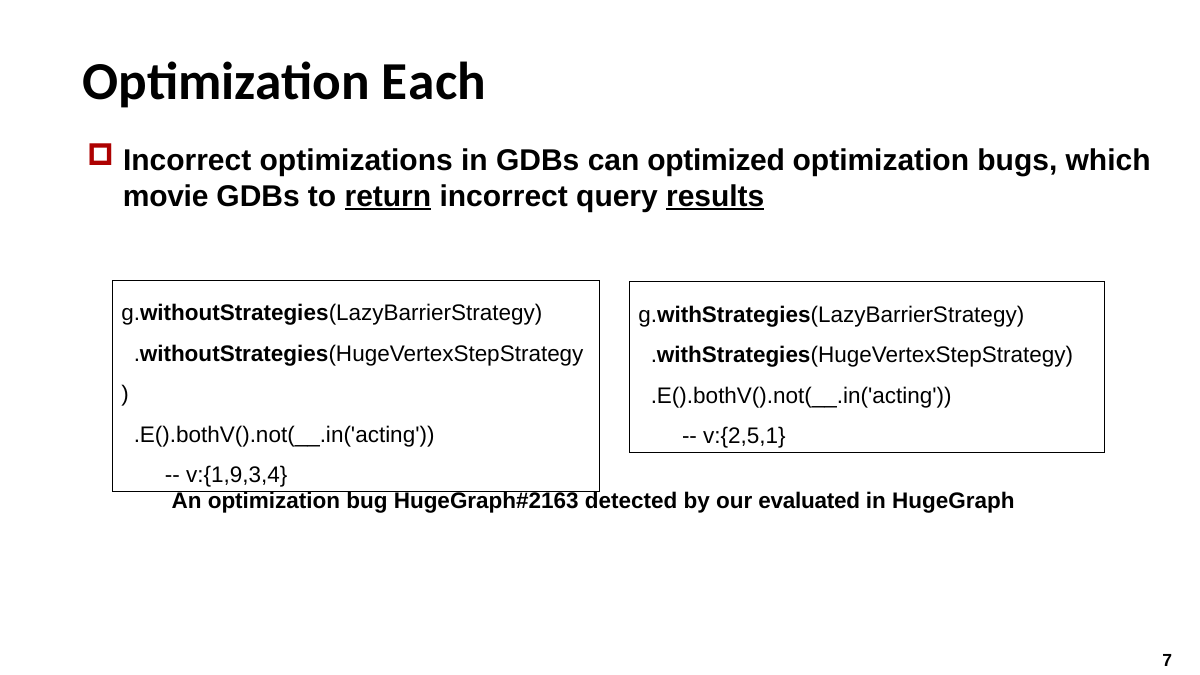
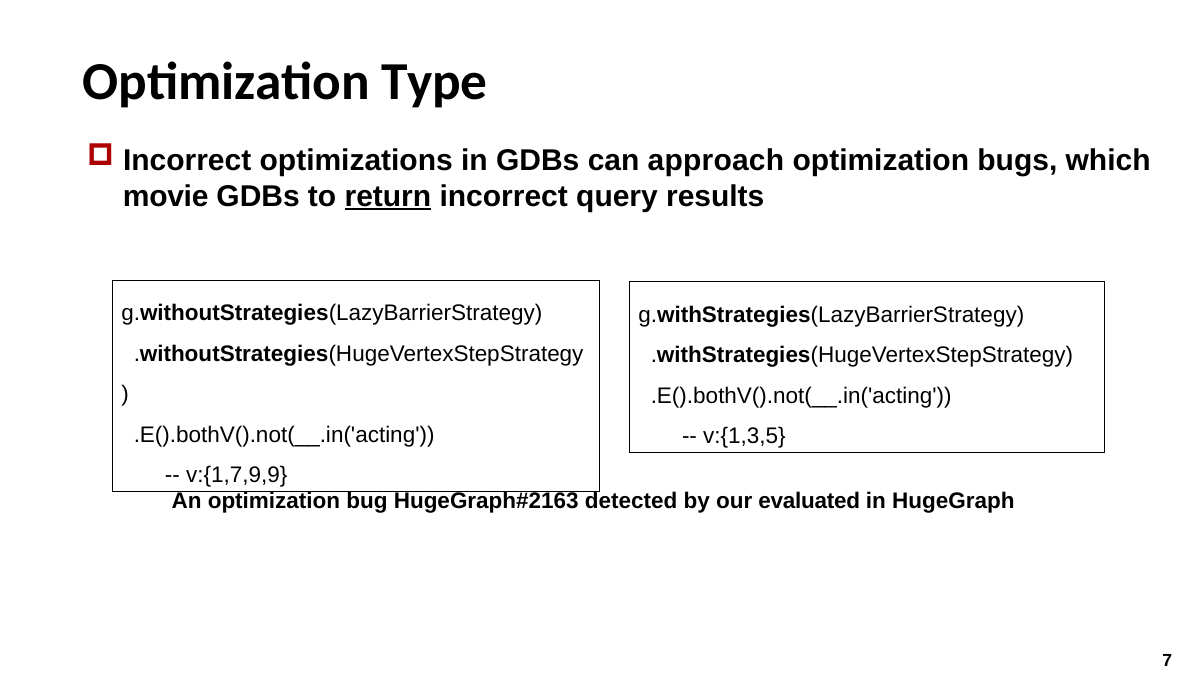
Each: Each -> Type
optimized: optimized -> approach
results underline: present -> none
v:{2,5,1: v:{2,5,1 -> v:{1,3,5
v:{1,9,3,4: v:{1,9,3,4 -> v:{1,7,9,9
